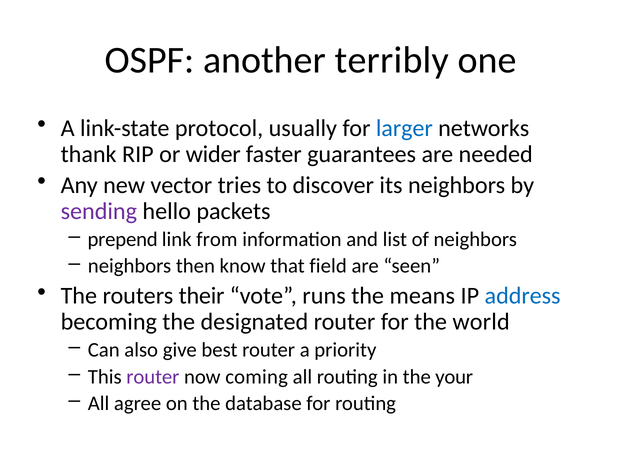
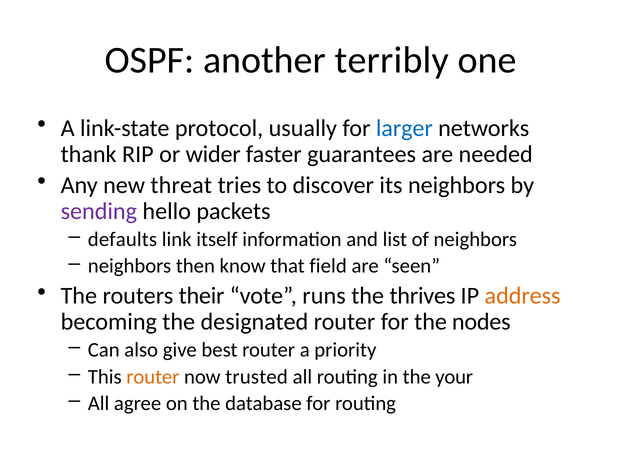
vector: vector -> threat
prepend: prepend -> defaults
from: from -> itself
means: means -> thrives
address colour: blue -> orange
world: world -> nodes
router at (153, 377) colour: purple -> orange
coming: coming -> trusted
